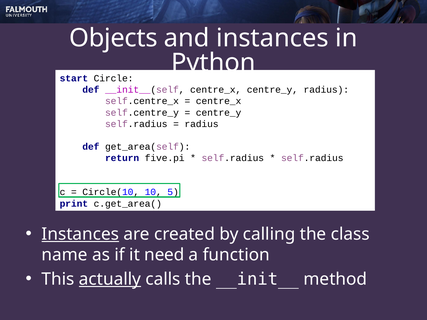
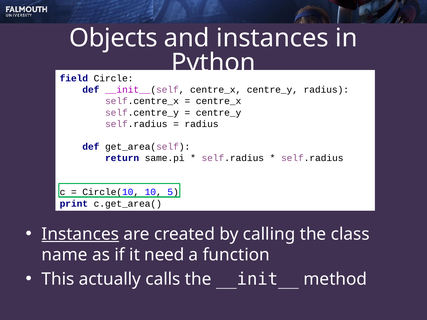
start: start -> field
five.pi: five.pi -> same.pi
actually underline: present -> none
